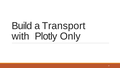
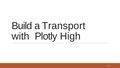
Only: Only -> High
